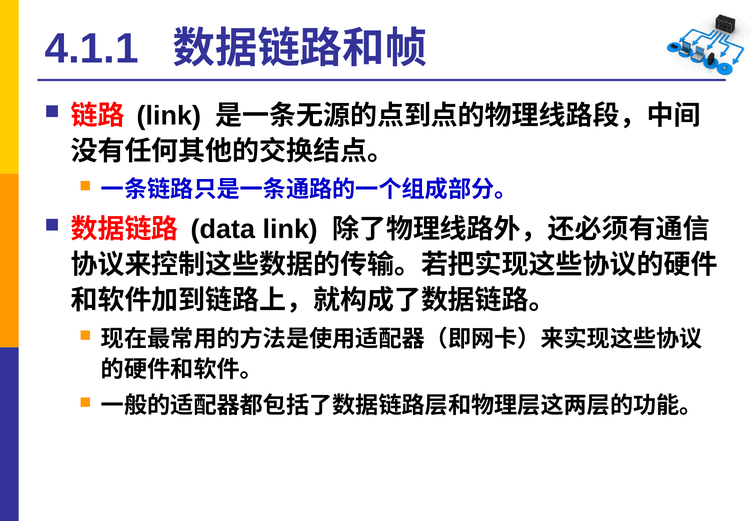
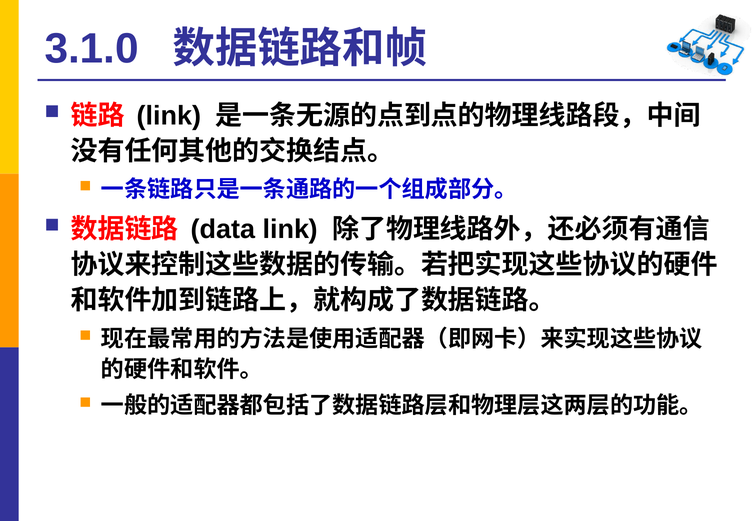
4.1.1: 4.1.1 -> 3.1.0
